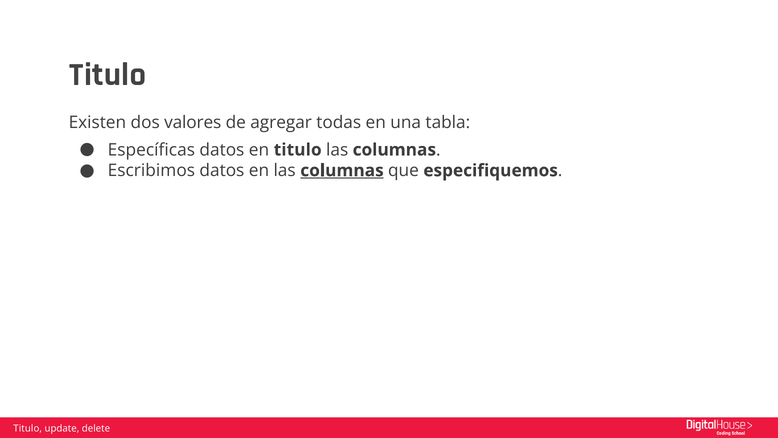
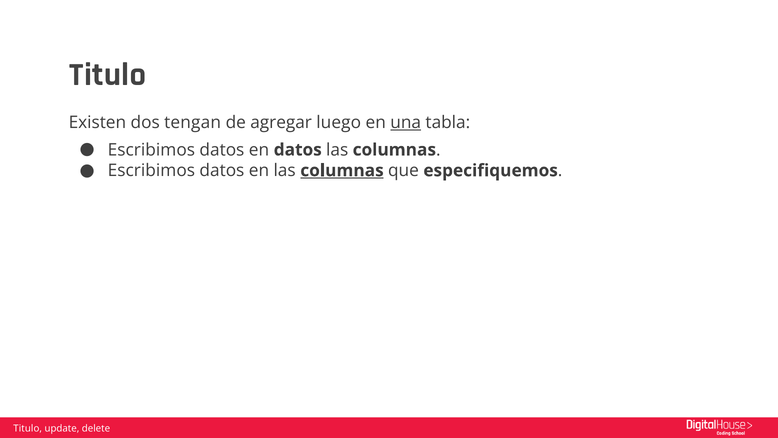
valores: valores -> tengan
todas: todas -> luego
una underline: none -> present
Específicas at (151, 150): Específicas -> Escribimos
en titulo: titulo -> datos
